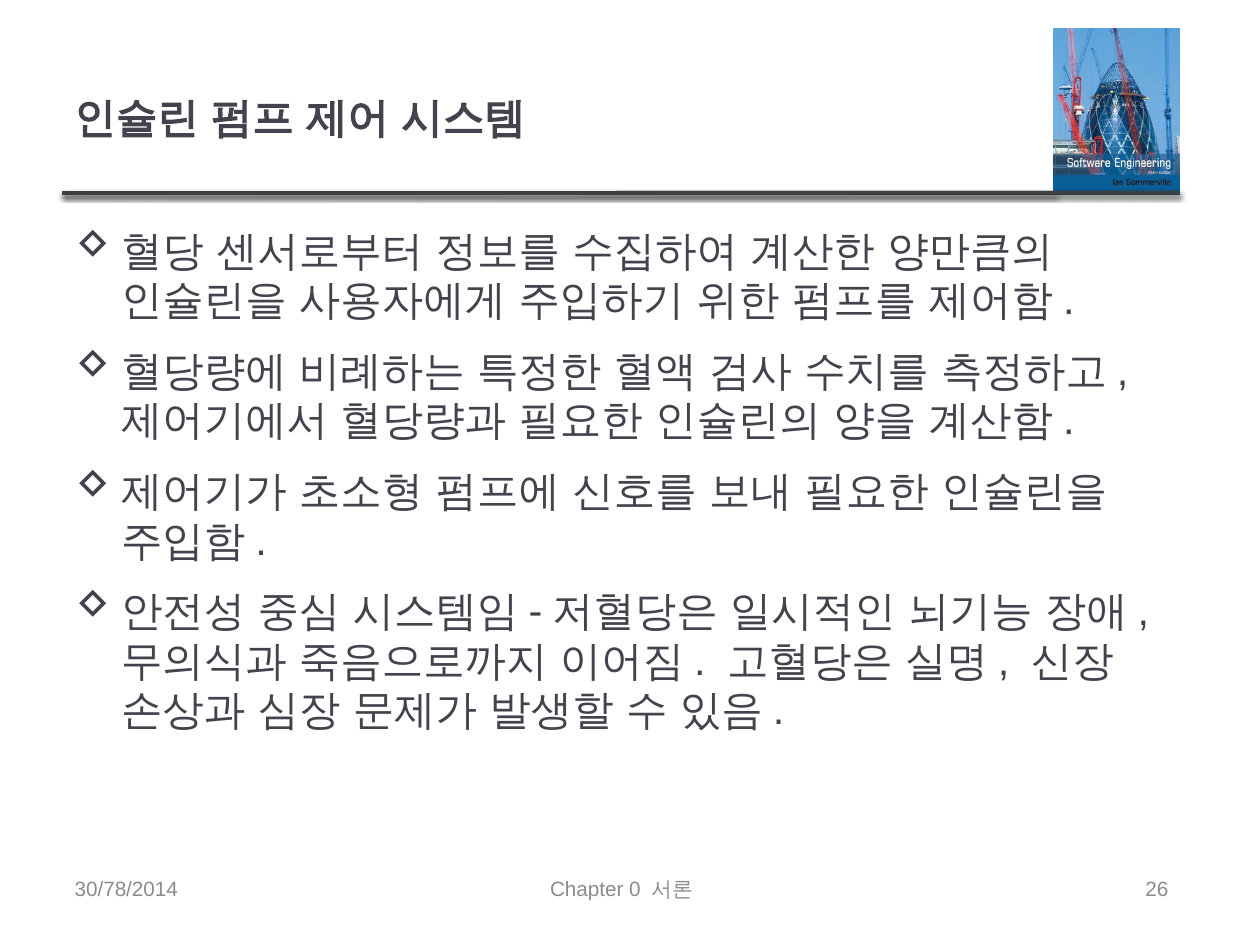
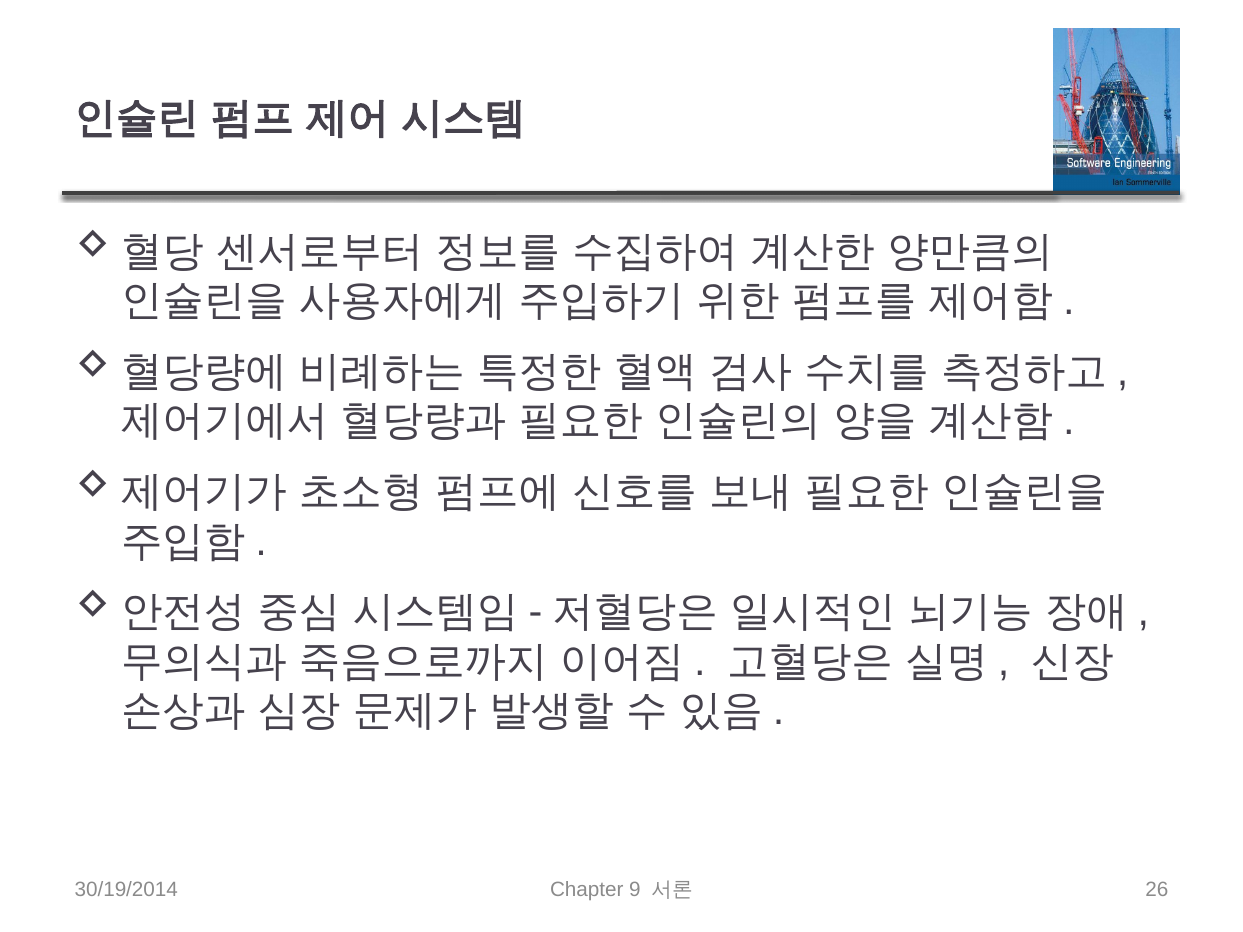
30/78/2014: 30/78/2014 -> 30/19/2014
0: 0 -> 9
